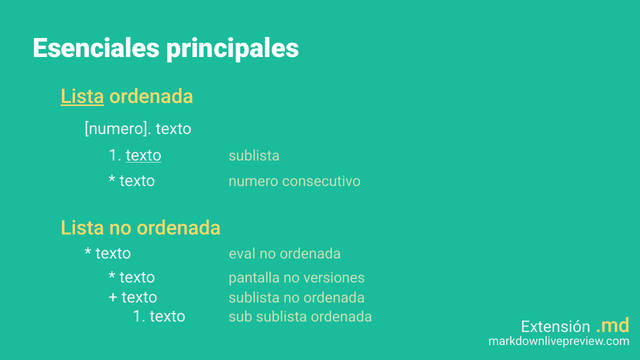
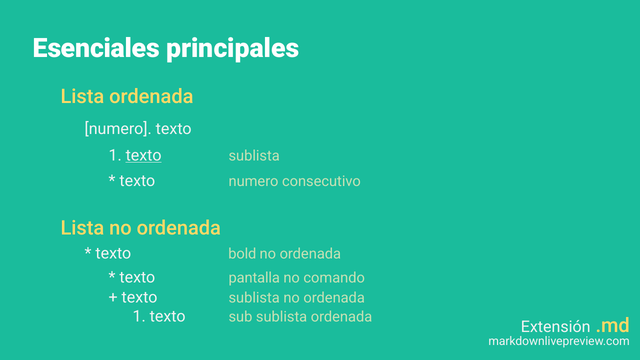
Lista at (82, 97) underline: present -> none
eval: eval -> bold
versiones: versiones -> comando
